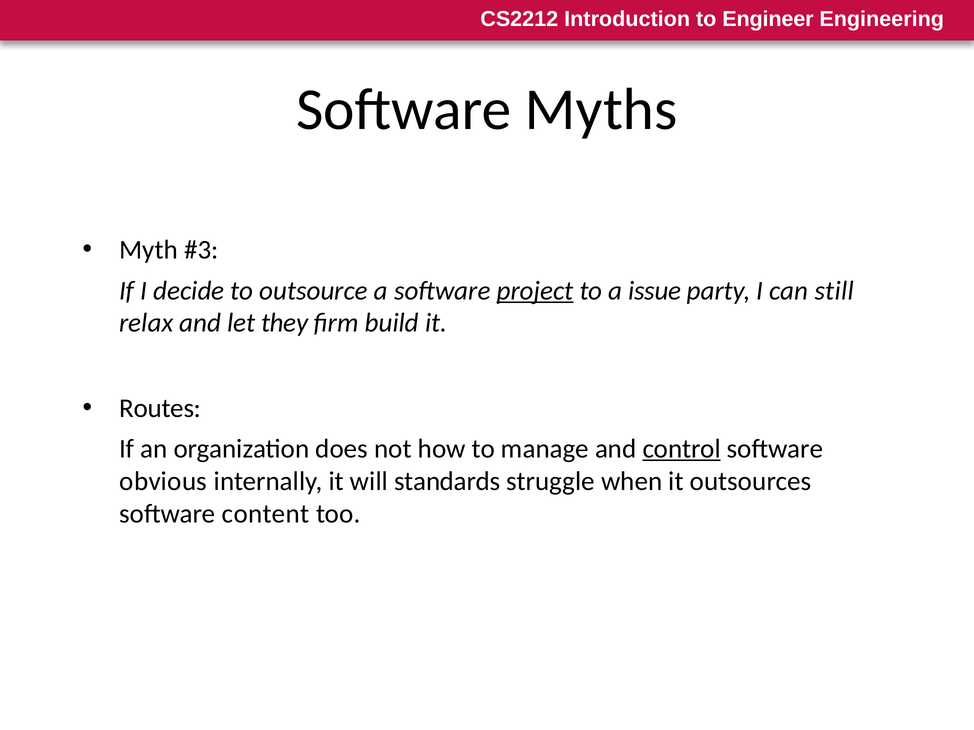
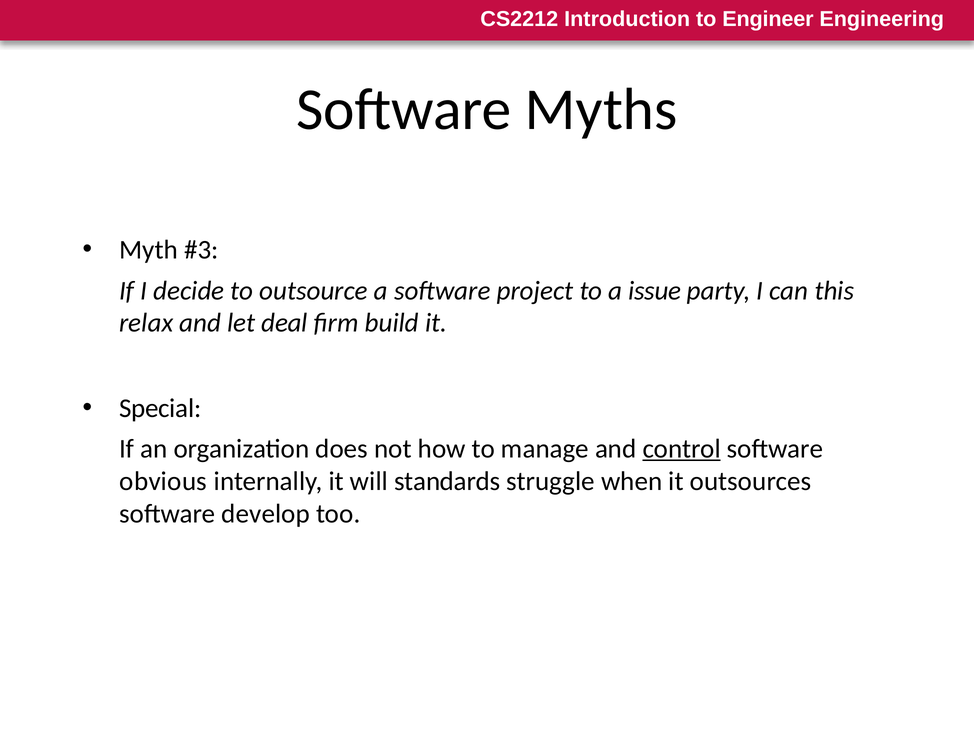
project underline: present -> none
still: still -> this
they: they -> deal
Routes: Routes -> Special
content: content -> develop
